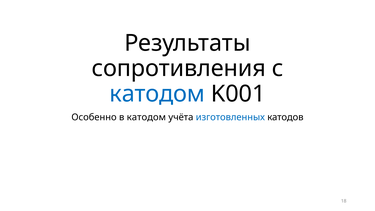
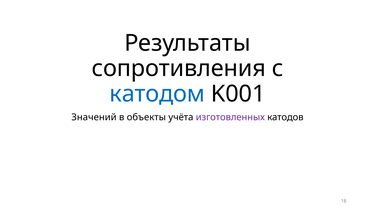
Особенно: Особенно -> Значений
в катодом: катодом -> объекты
изготовленных colour: blue -> purple
